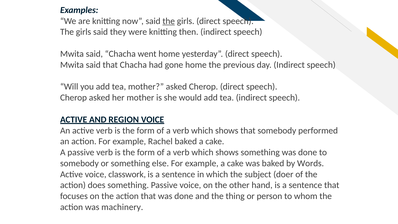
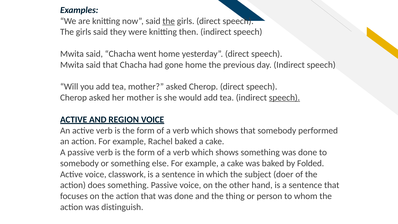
speech at (284, 98) underline: none -> present
Words: Words -> Folded
machinery: machinery -> distinguish
